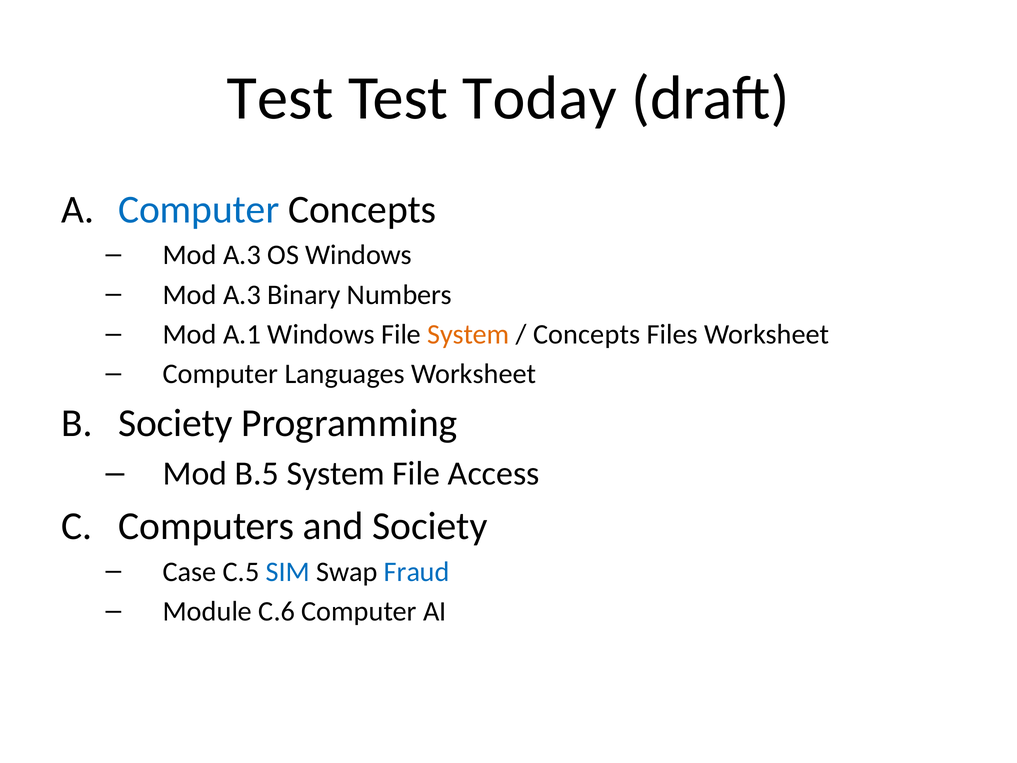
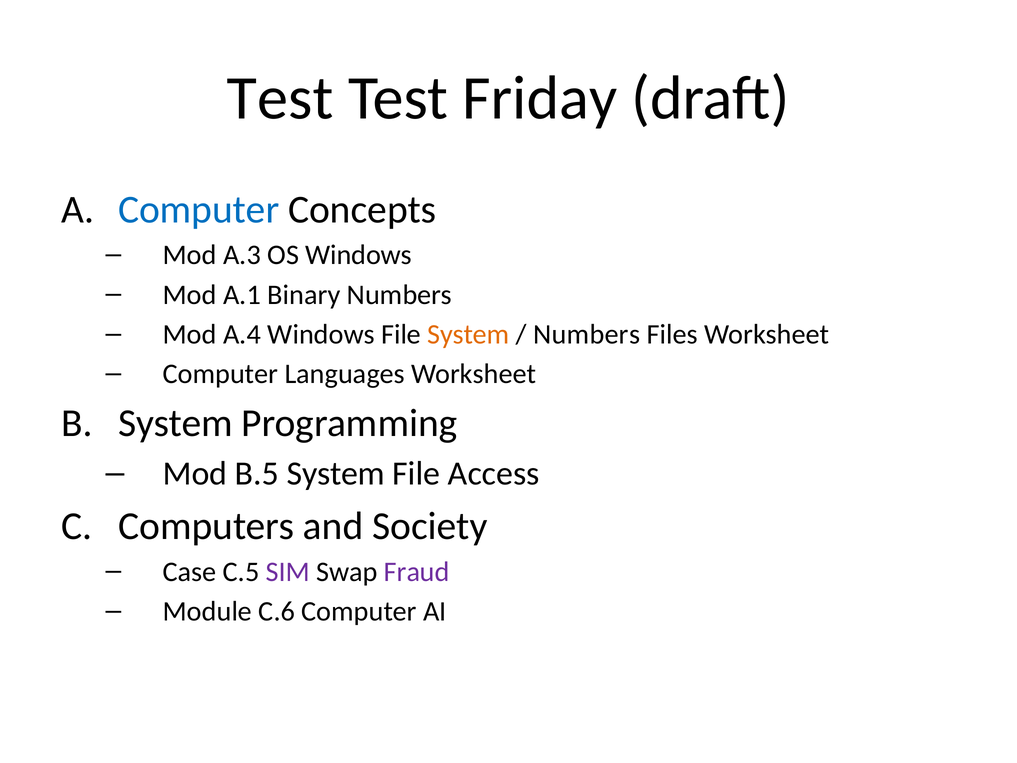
Today: Today -> Friday
A.3 at (242, 295): A.3 -> A.1
A.1: A.1 -> A.4
Concepts at (587, 334): Concepts -> Numbers
Society at (175, 423): Society -> System
SIM colour: blue -> purple
Fraud colour: blue -> purple
